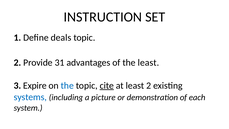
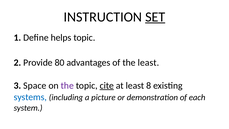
SET underline: none -> present
deals: deals -> helps
31: 31 -> 80
Expire: Expire -> Space
the at (67, 85) colour: blue -> purple
least 2: 2 -> 8
